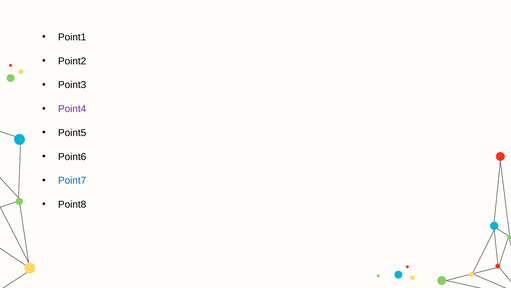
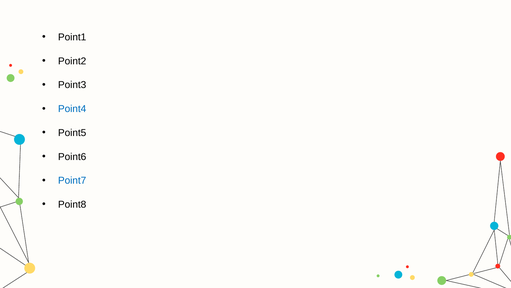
Point4 colour: purple -> blue
